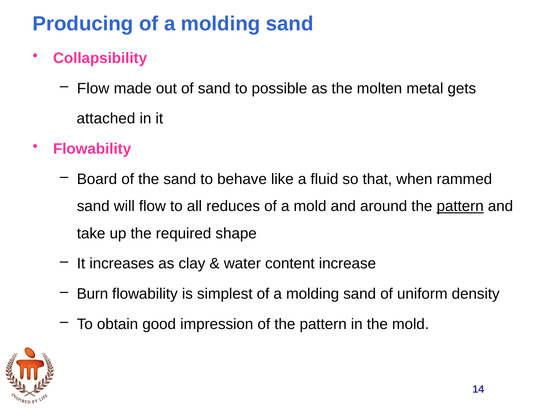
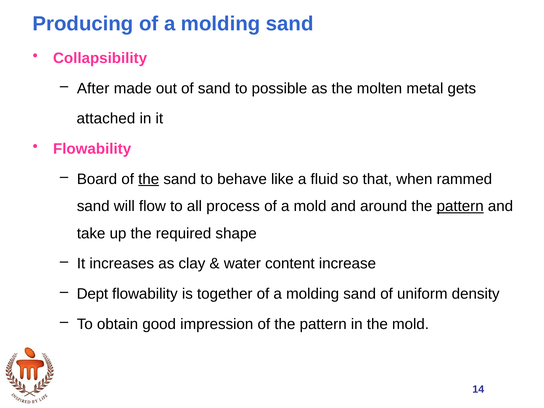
Flow at (93, 88): Flow -> After
the at (149, 179) underline: none -> present
reduces: reduces -> process
Burn: Burn -> Dept
simplest: simplest -> together
